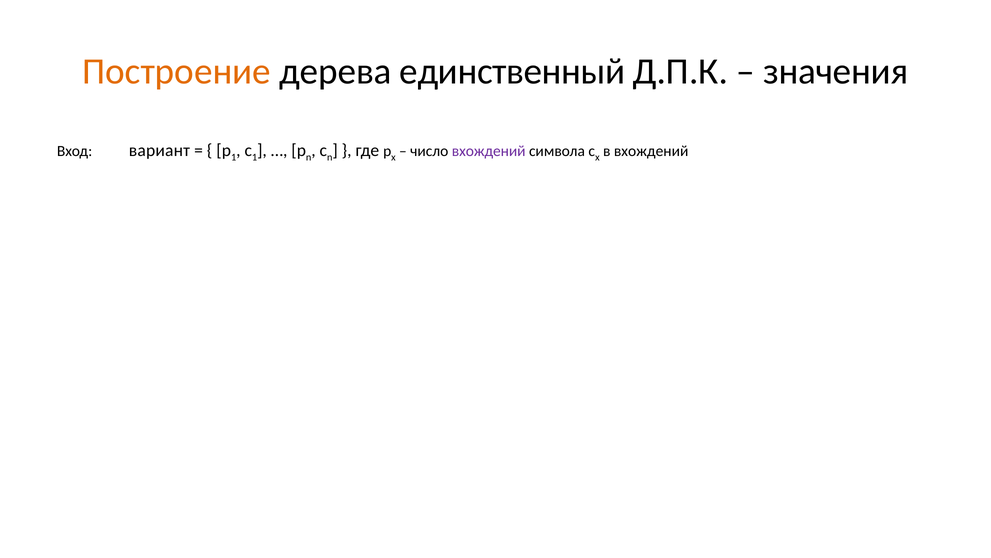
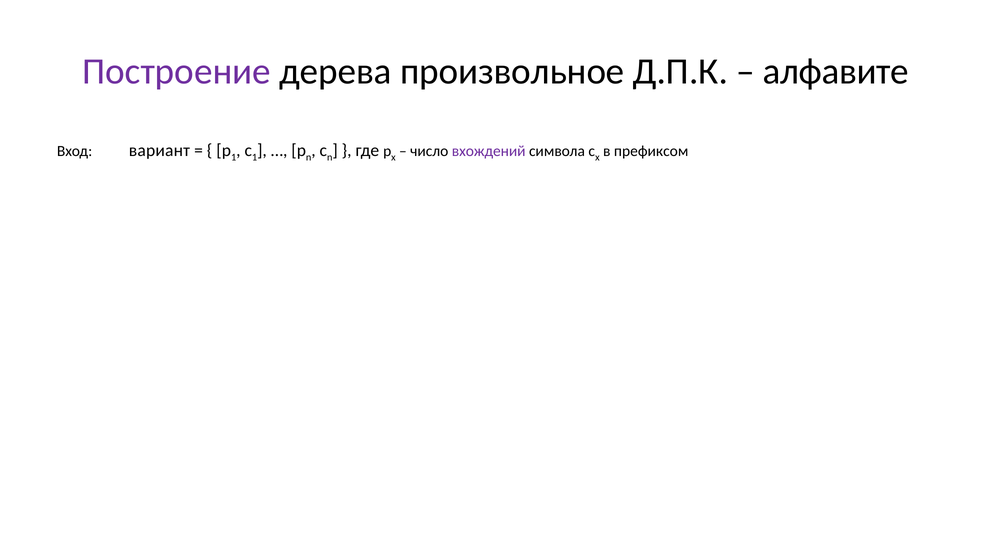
Построение colour: orange -> purple
единственный: единственный -> произвольное
значения: значения -> алфавите
в вхождений: вхождений -> префиксом
